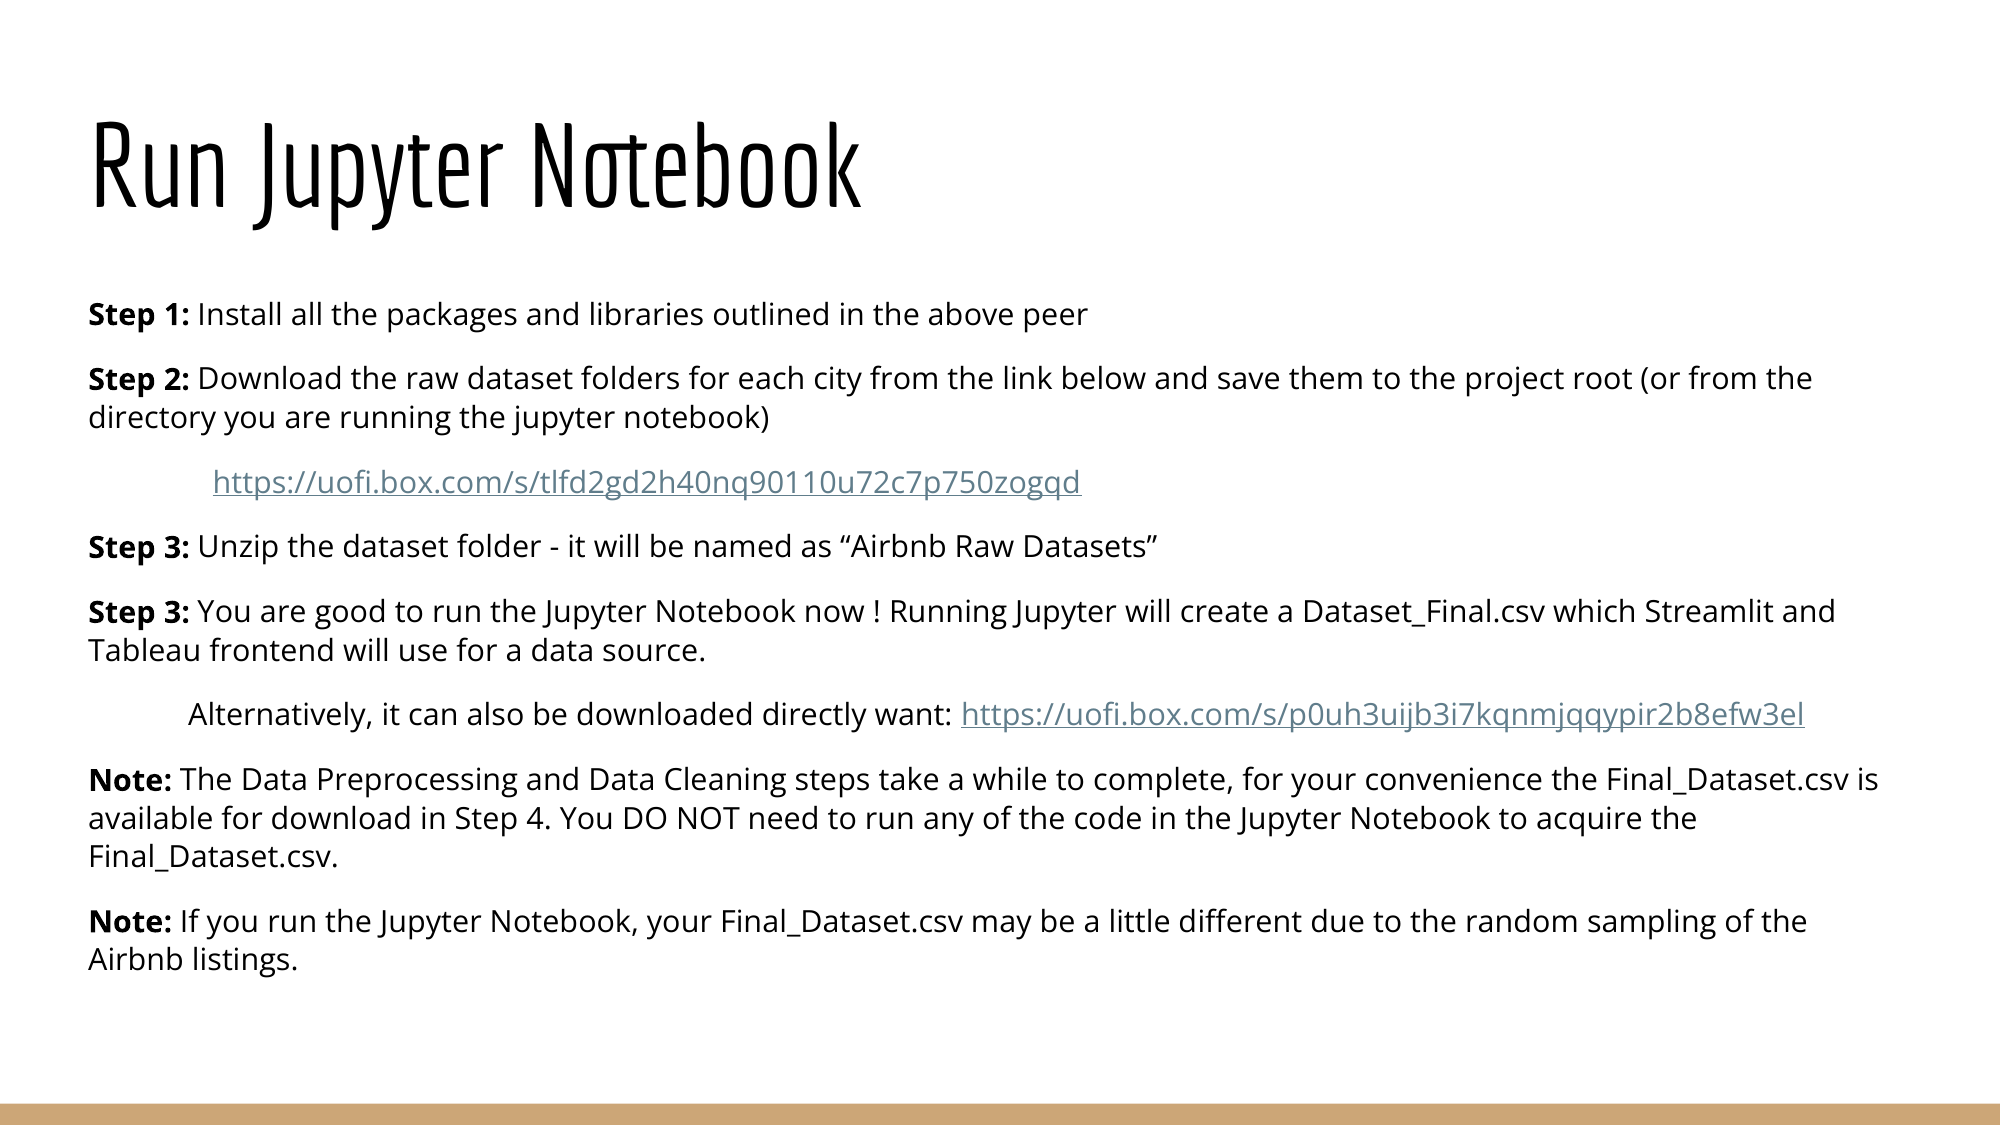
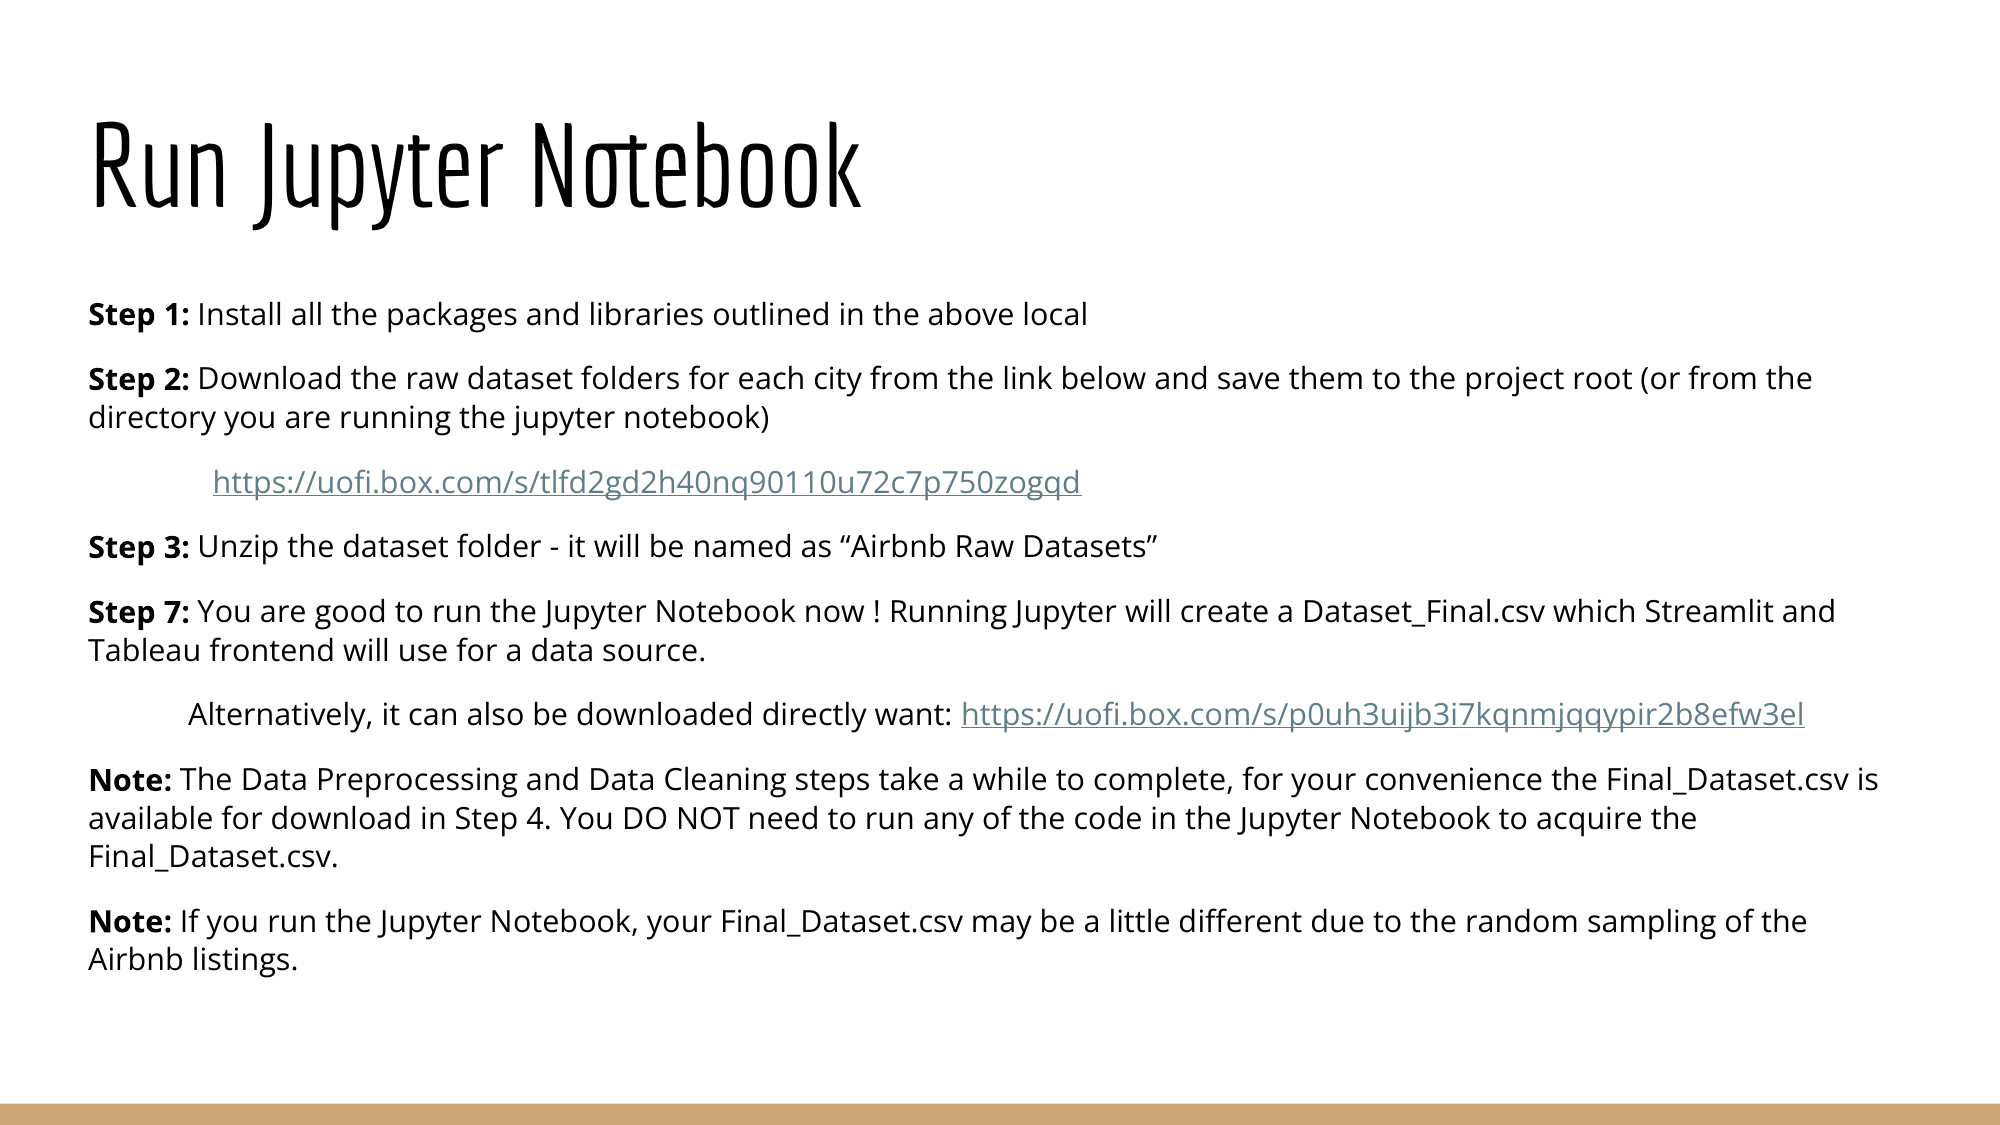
peer: peer -> local
3 at (177, 613): 3 -> 7
